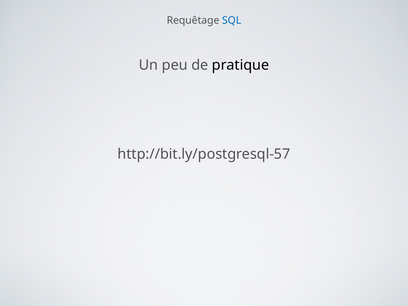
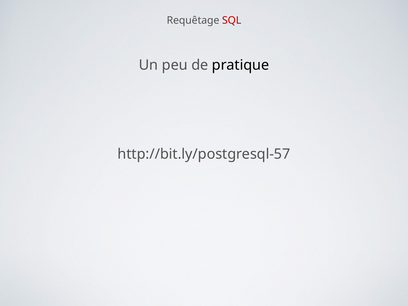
SQL colour: blue -> red
